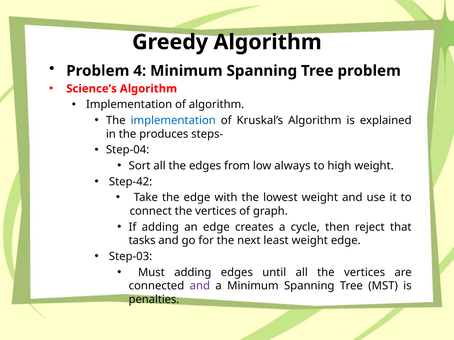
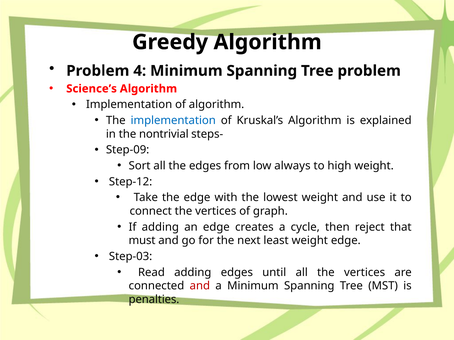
produces: produces -> nontrivial
Step-04: Step-04 -> Step-09
Step-42: Step-42 -> Step-12
tasks: tasks -> must
Must: Must -> Read
and at (200, 286) colour: purple -> red
